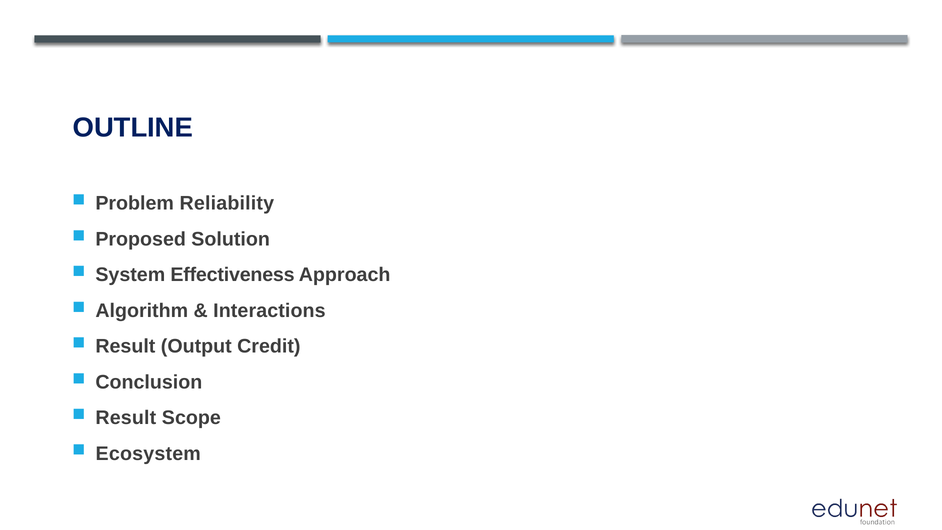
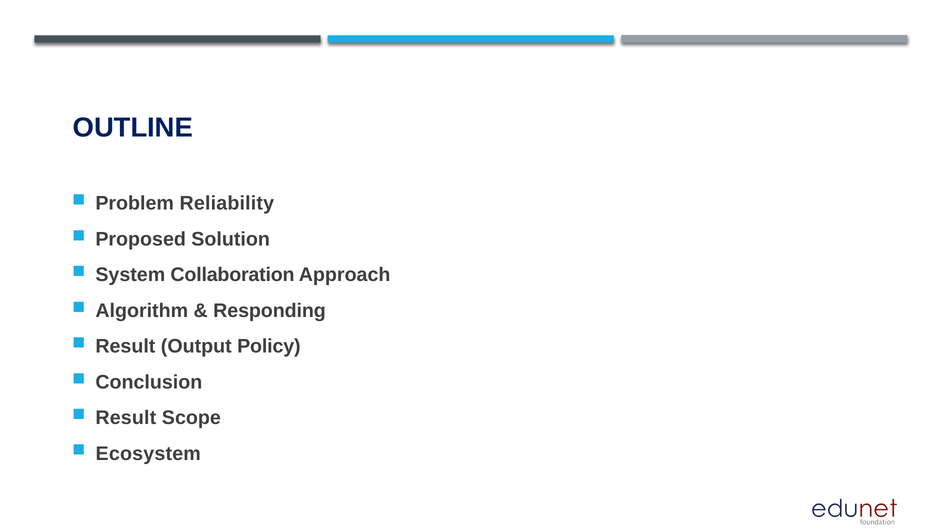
Effectiveness: Effectiveness -> Collaboration
Interactions: Interactions -> Responding
Credit: Credit -> Policy
